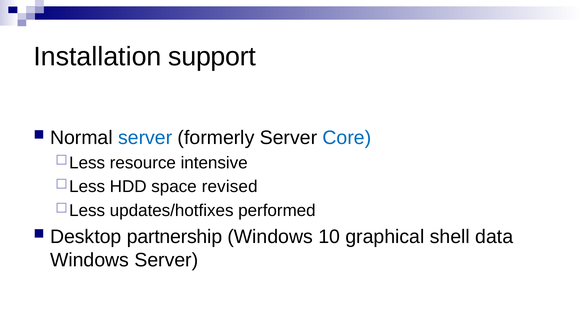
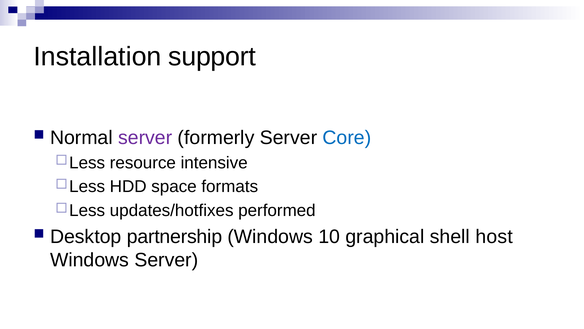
server at (145, 137) colour: blue -> purple
revised: revised -> formats
data: data -> host
